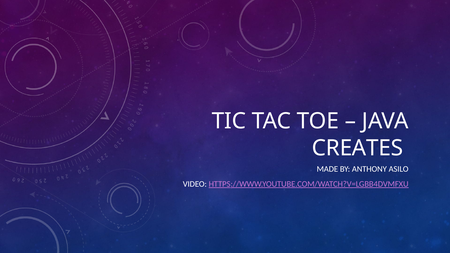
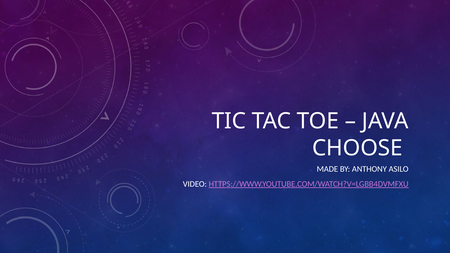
CREATES: CREATES -> CHOOSE
